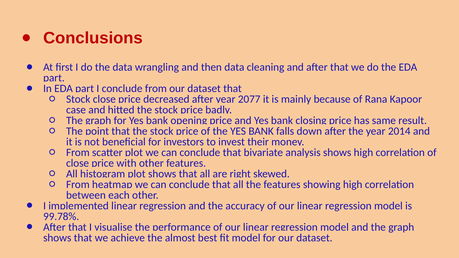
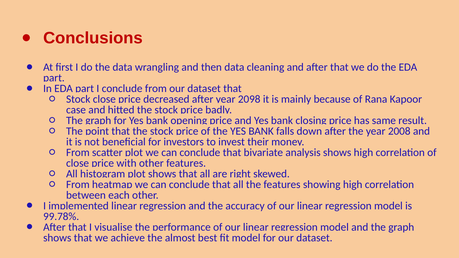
2077: 2077 -> 2098
2014: 2014 -> 2008
